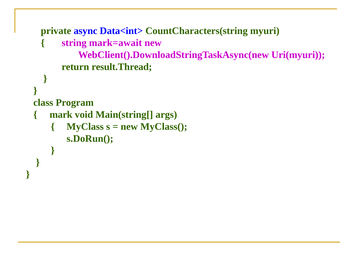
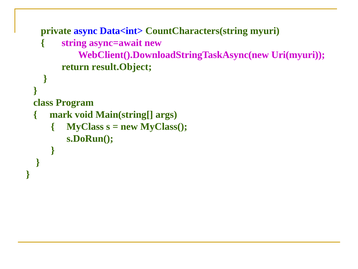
mark=await: mark=await -> async=await
result.Thread: result.Thread -> result.Object
